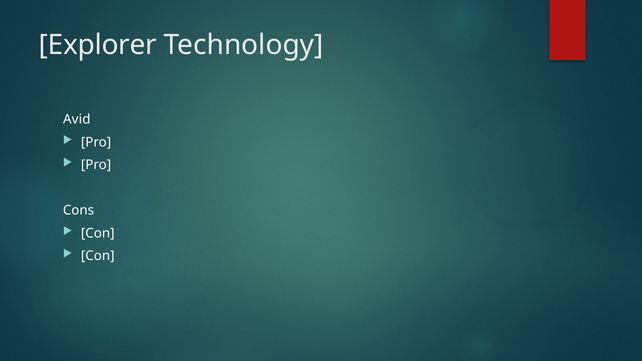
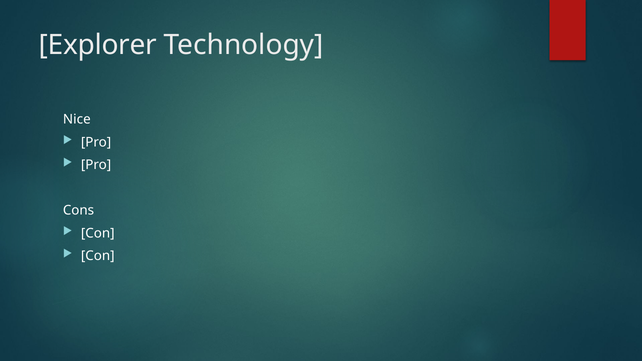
Avid: Avid -> Nice
